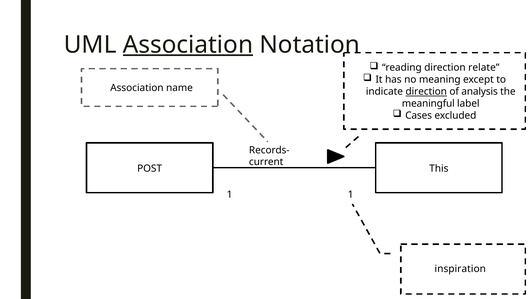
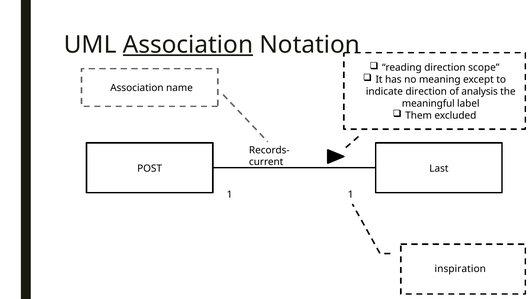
relate: relate -> scope
direction at (426, 92) underline: present -> none
Cases: Cases -> Them
This: This -> Last
